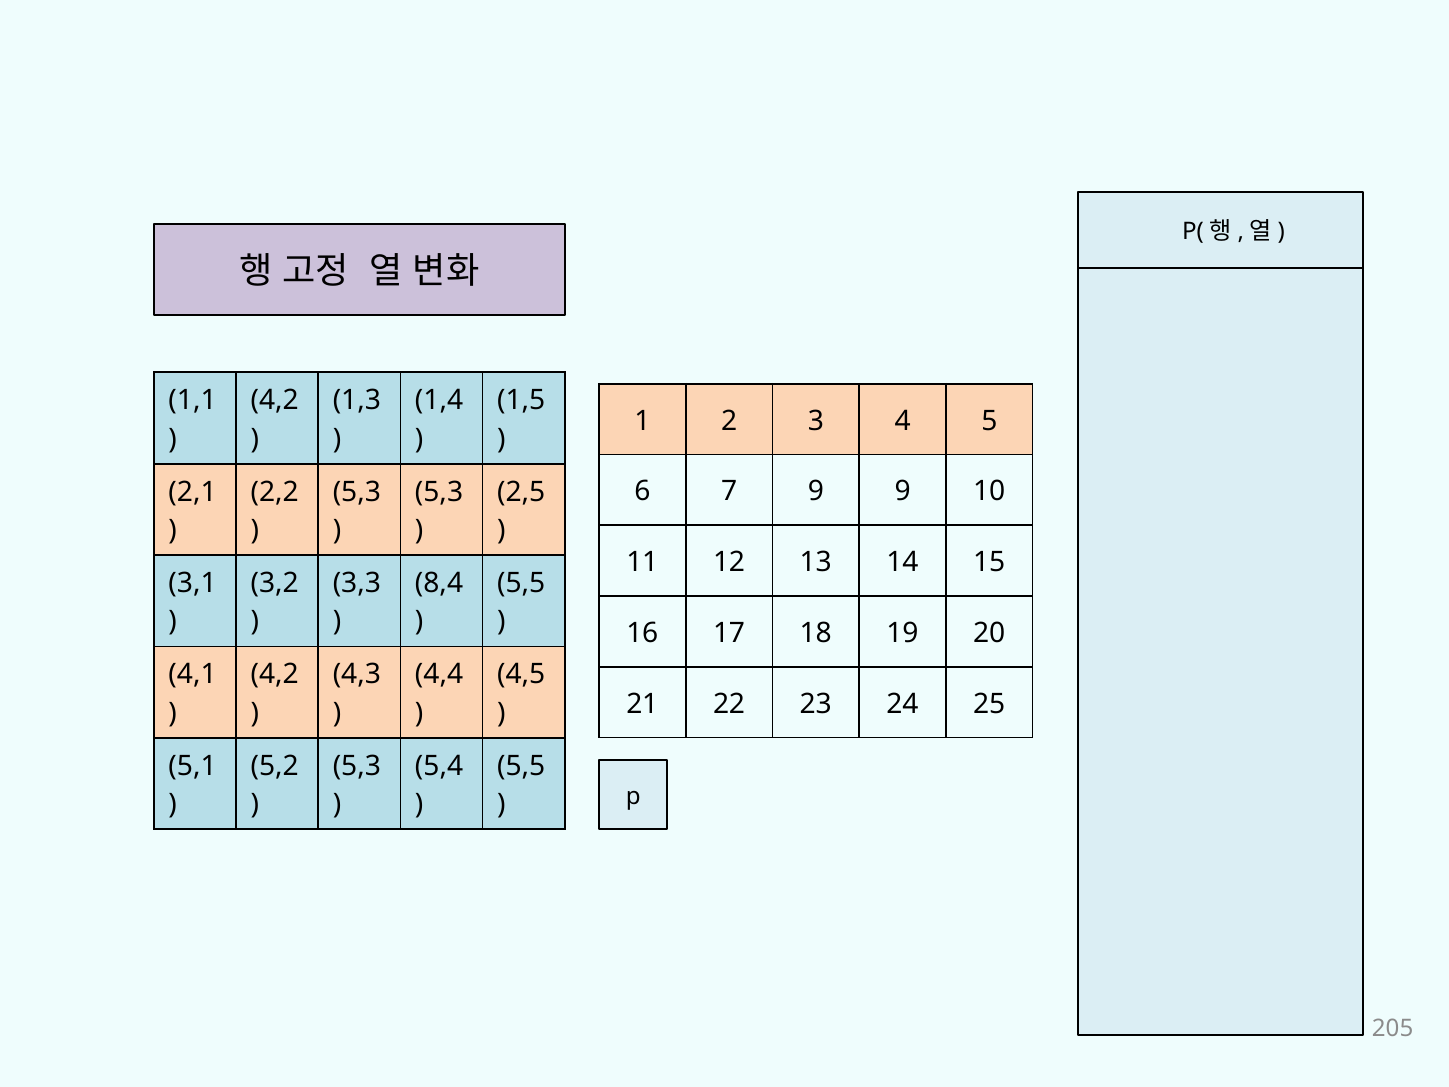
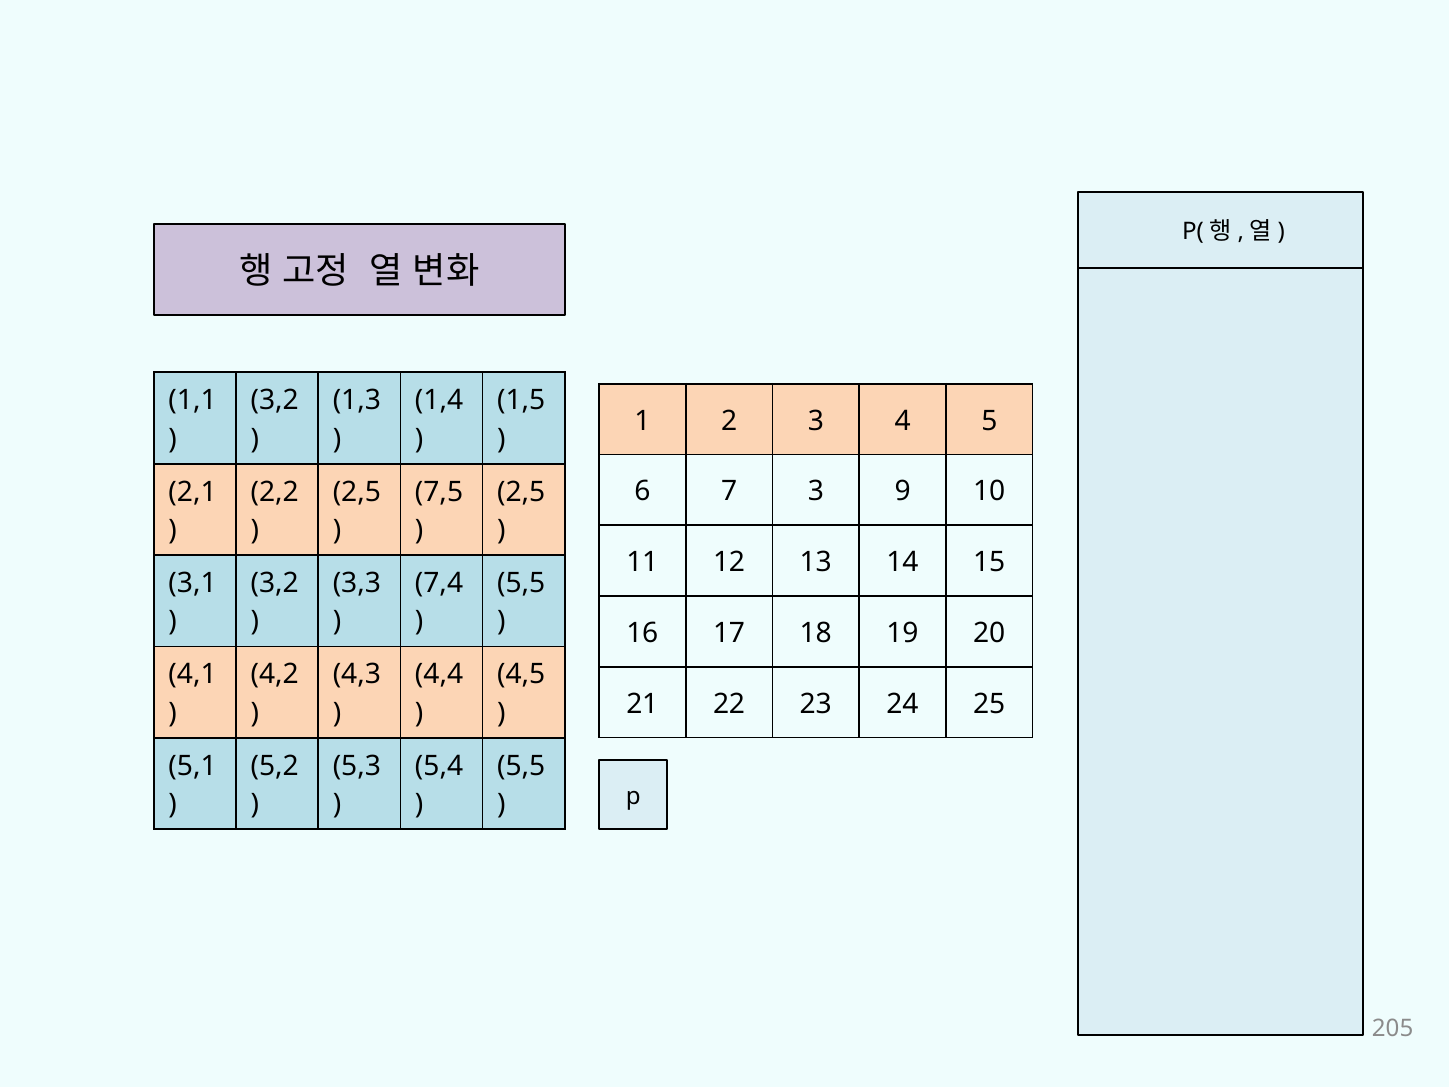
4,2 at (275, 400): 4,2 -> 3,2
7 9: 9 -> 3
5,3 at (357, 492): 5,3 -> 2,5
5,3 at (439, 492): 5,3 -> 7,5
8,4: 8,4 -> 7,4
